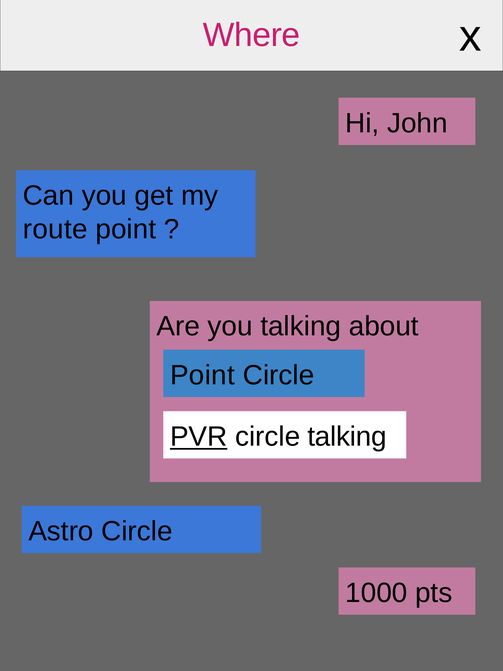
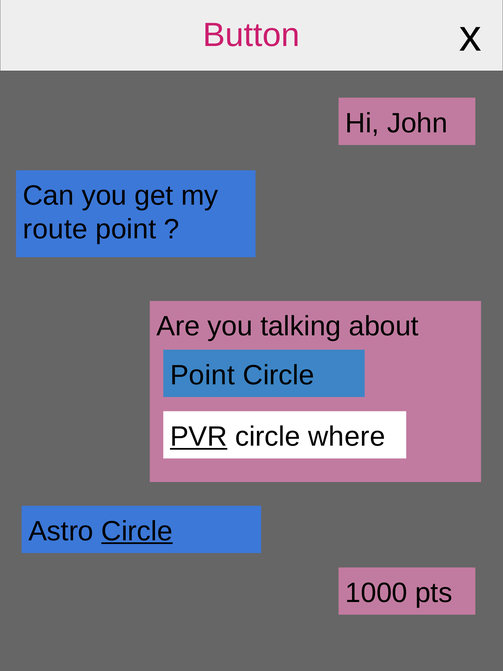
Where: Where -> Button
circle talking: talking -> where
Circle at (137, 531) underline: none -> present
